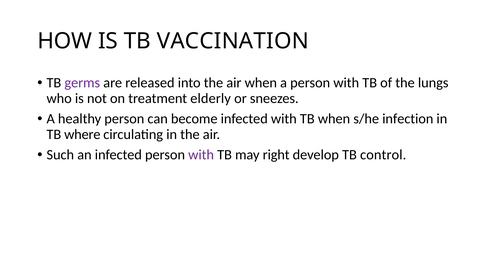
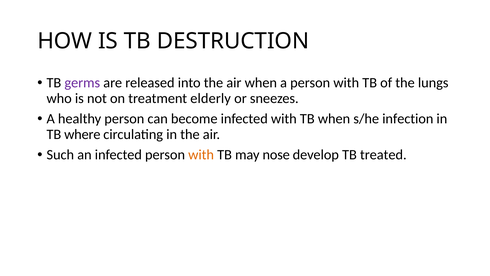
VACCINATION: VACCINATION -> DESTRUCTION
with at (201, 155) colour: purple -> orange
right: right -> nose
control: control -> treated
